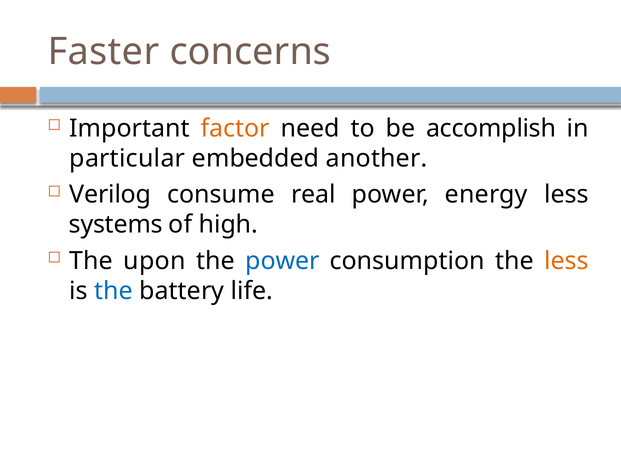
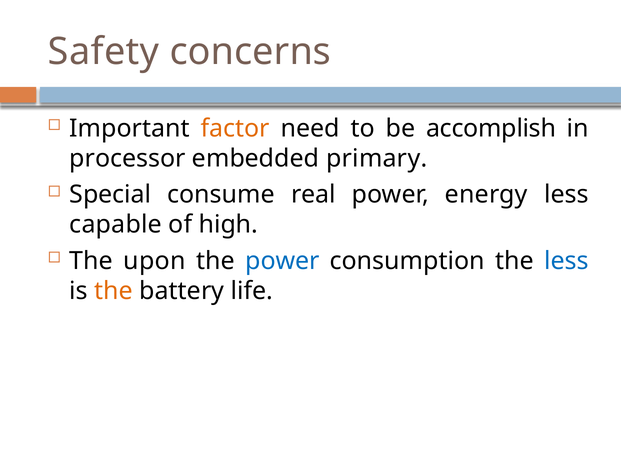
Faster: Faster -> Safety
particular: particular -> processor
another: another -> primary
Verilog: Verilog -> Special
systems: systems -> capable
less at (566, 261) colour: orange -> blue
the at (114, 291) colour: blue -> orange
